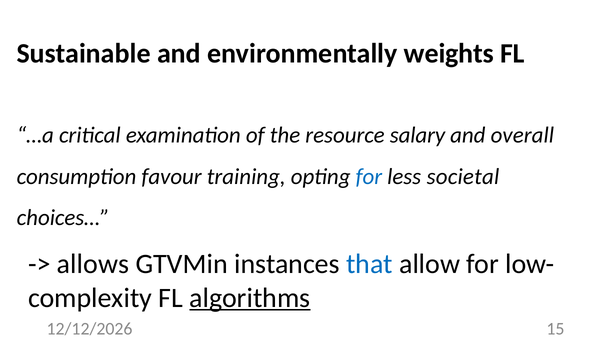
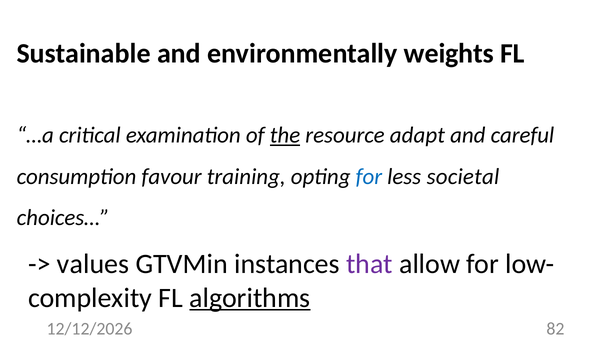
the underline: none -> present
salary: salary -> adapt
overall: overall -> careful
allows: allows -> values
that colour: blue -> purple
15: 15 -> 82
